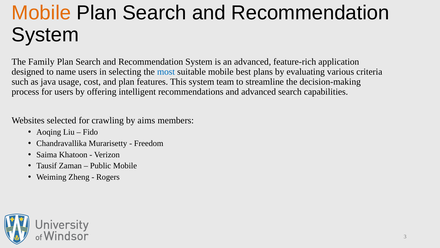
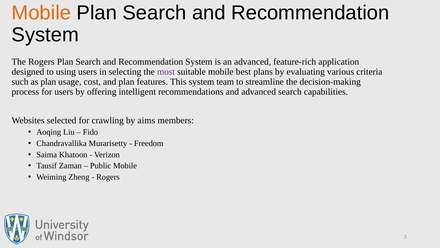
The Family: Family -> Rogers
name: name -> using
most colour: blue -> purple
as java: java -> plan
